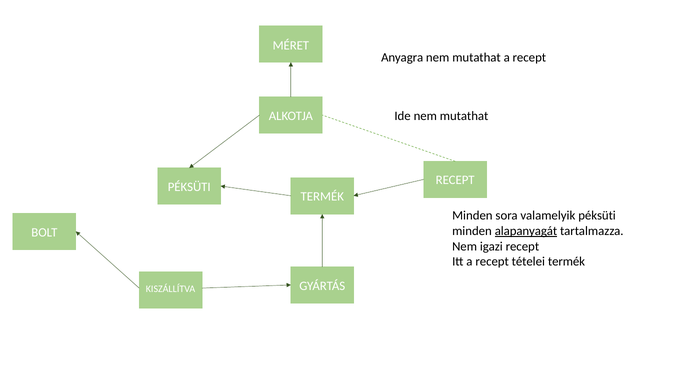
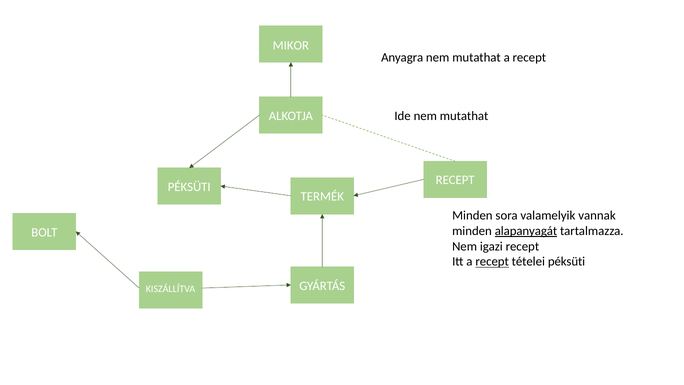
MÉRET: MÉRET -> MIKOR
valamelyik péksüti: péksüti -> vannak
recept at (492, 262) underline: none -> present
tételei termék: termék -> péksüti
